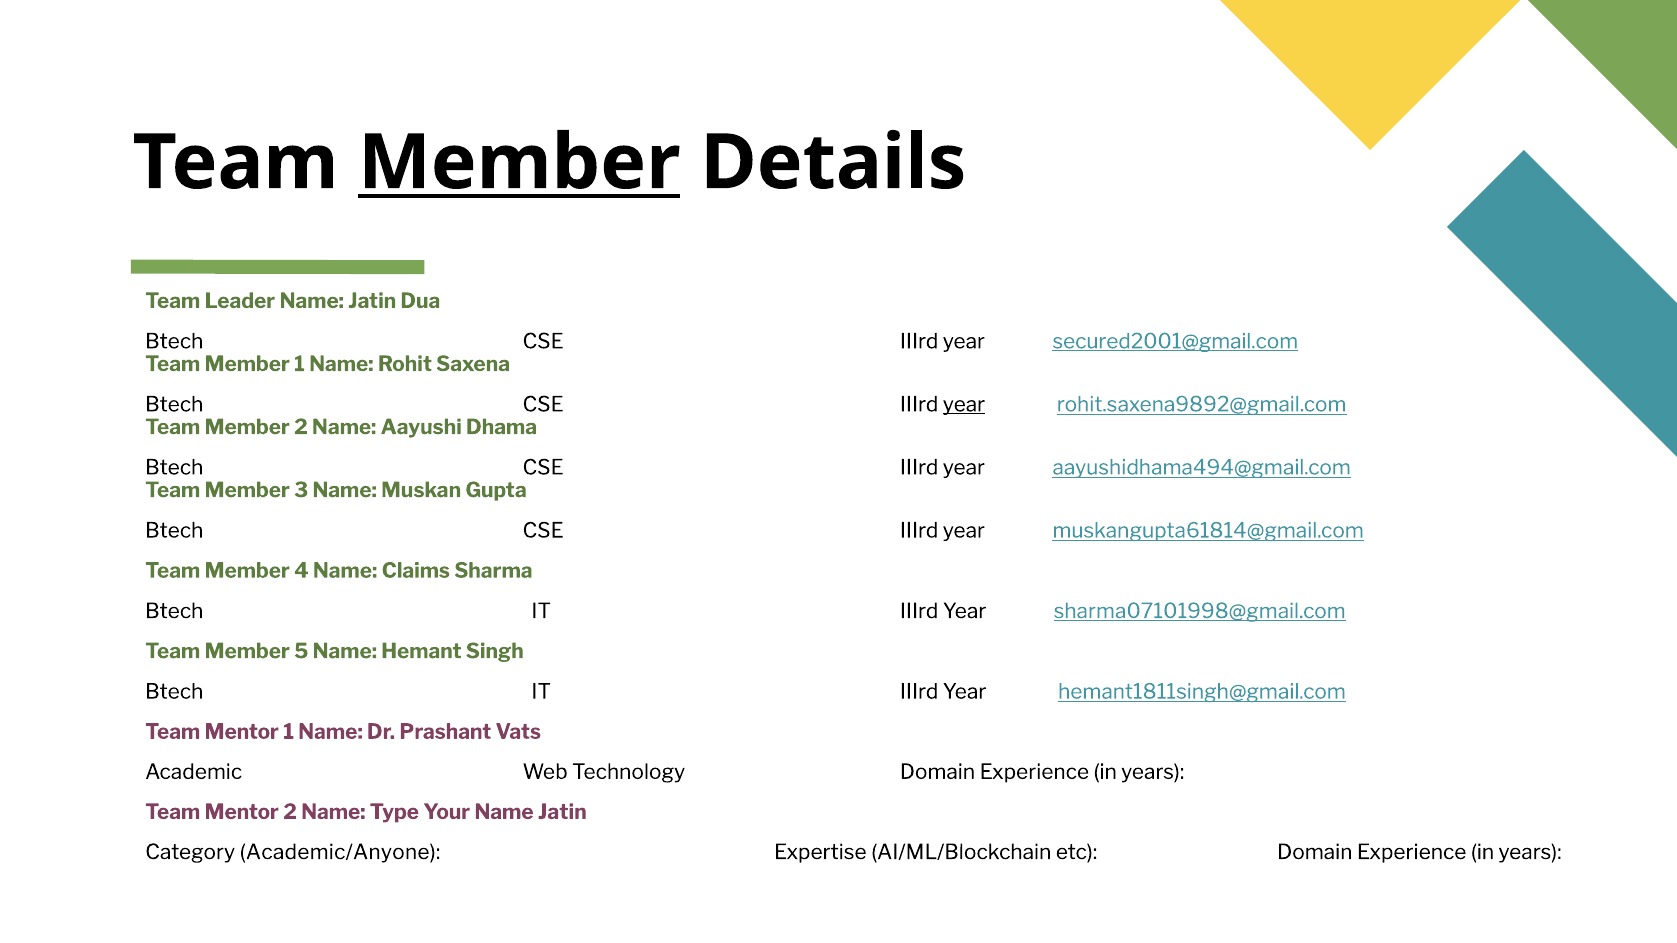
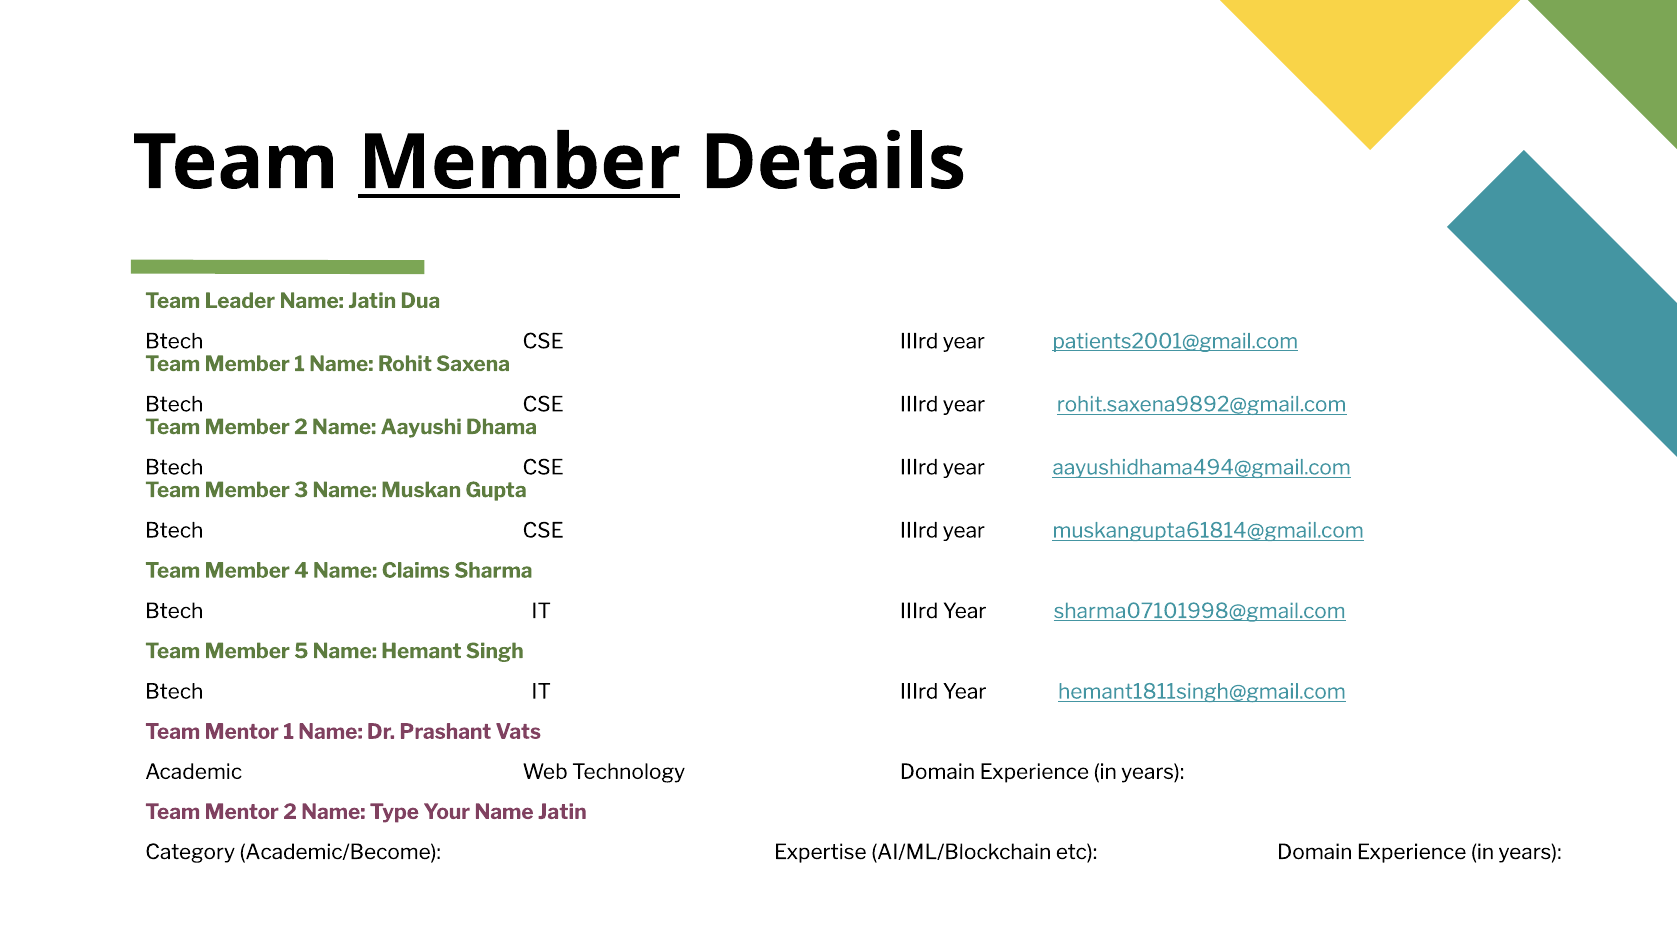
secured2001@gmail.com: secured2001@gmail.com -> patients2001@gmail.com
year at (964, 405) underline: present -> none
Academic/Anyone: Academic/Anyone -> Academic/Become
